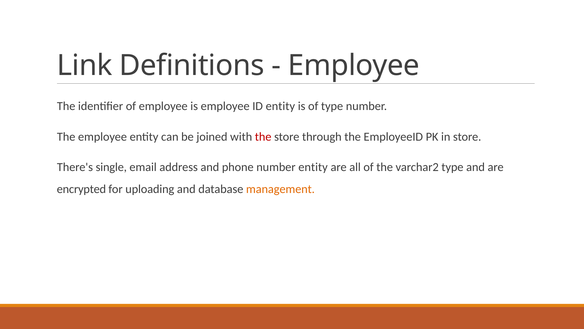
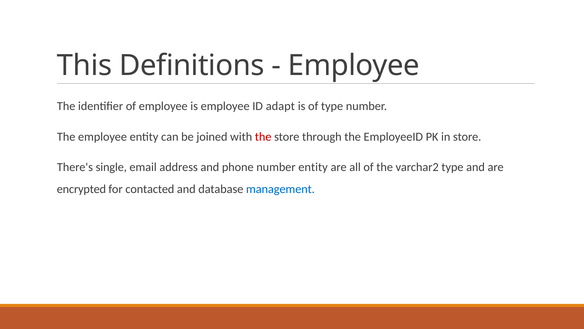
Link: Link -> This
ID entity: entity -> adapt
uploading: uploading -> contacted
management colour: orange -> blue
